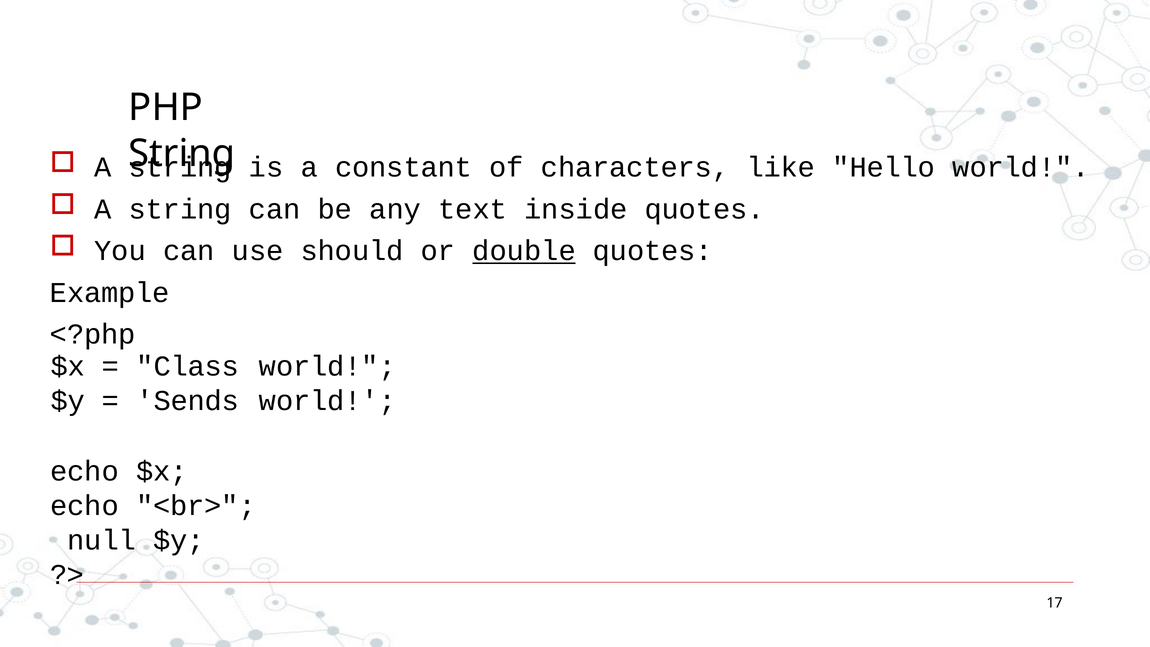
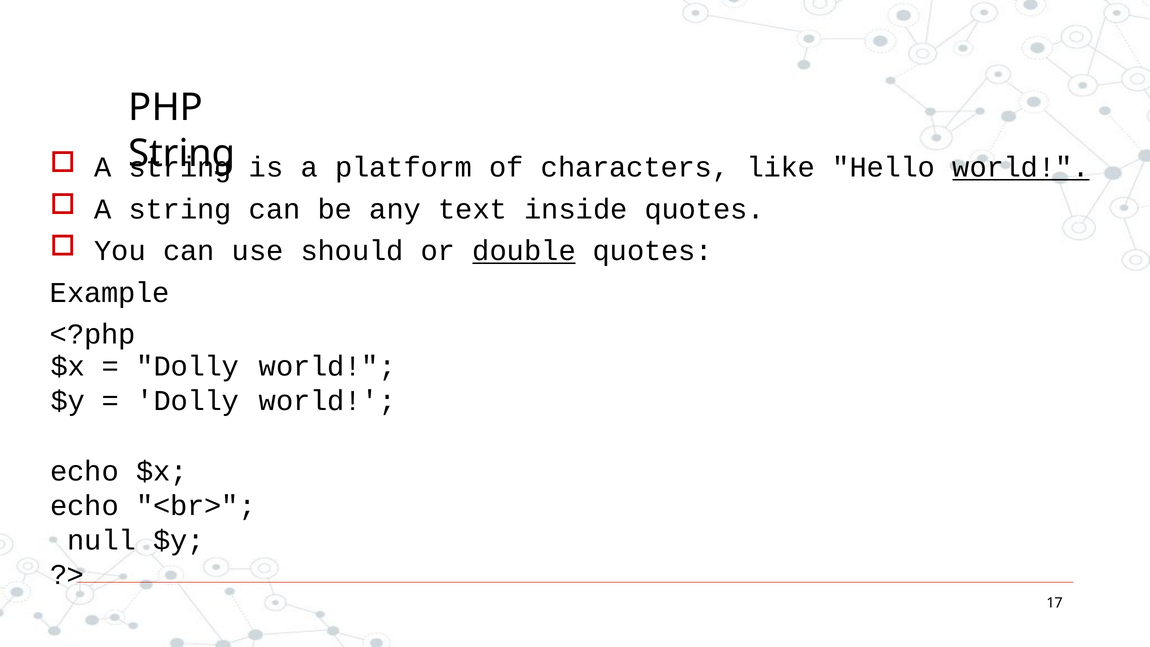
constant: constant -> platform
world at (1021, 167) underline: none -> present
Class at (188, 366): Class -> Dolly
Sends at (188, 401): Sends -> Dolly
